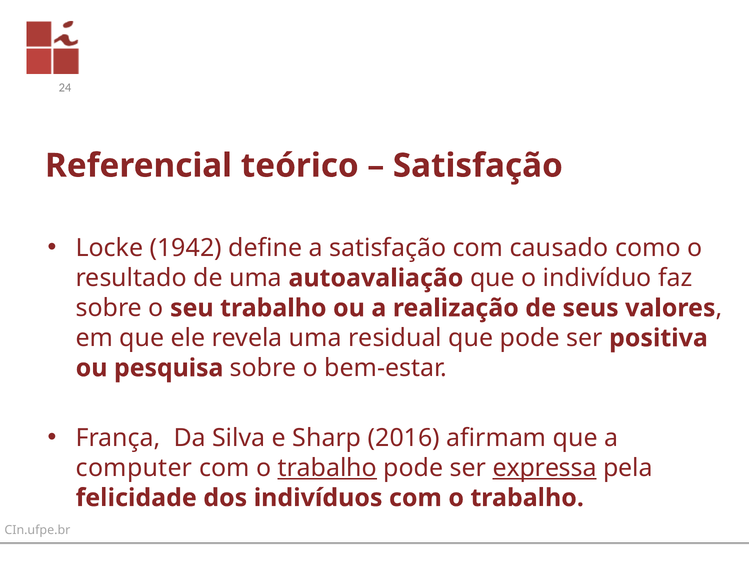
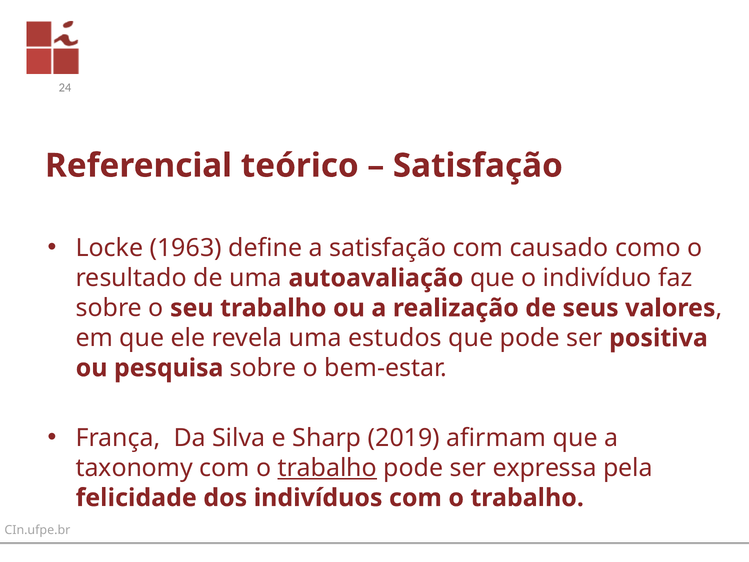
1942: 1942 -> 1963
residual: residual -> estudos
2016: 2016 -> 2019
computer: computer -> taxonomy
expressa underline: present -> none
